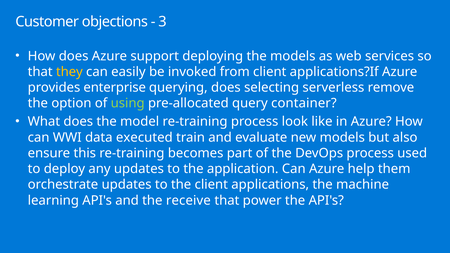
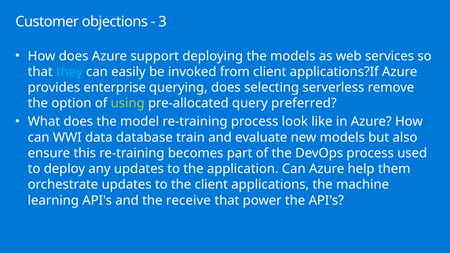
they colour: yellow -> light blue
container: container -> preferred
executed: executed -> database
